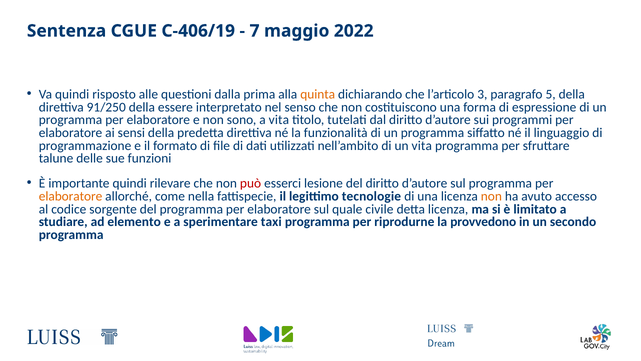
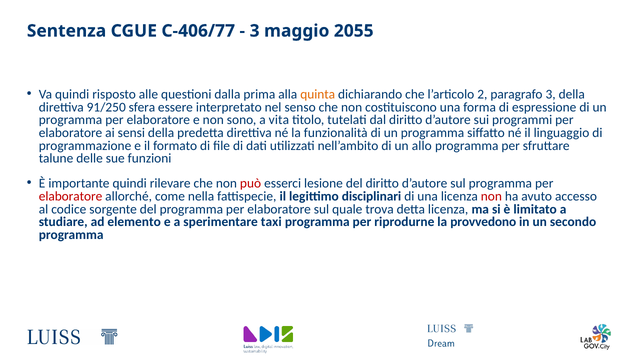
C‑406/19: C‑406/19 -> C‑406/77
7 at (255, 31): 7 -> 3
2022: 2022 -> 2055
3: 3 -> 2
paragrafo 5: 5 -> 3
91/250 della: della -> sfera
un vita: vita -> allo
elaboratore at (71, 196) colour: orange -> red
tecnologie: tecnologie -> disciplinari
non at (491, 196) colour: orange -> red
civile: civile -> trova
